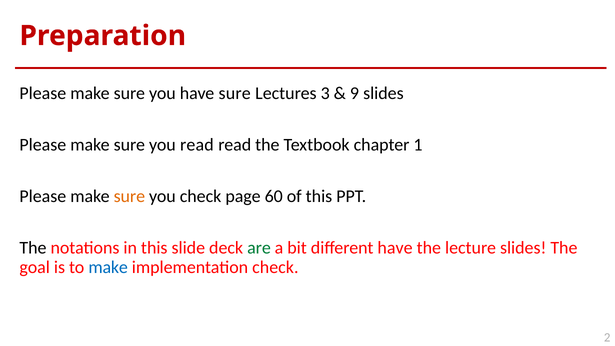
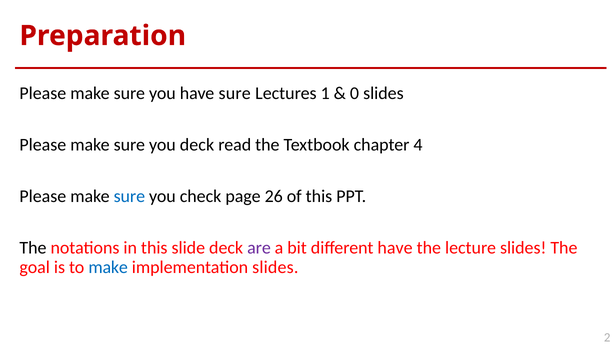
3: 3 -> 1
9: 9 -> 0
you read: read -> deck
1: 1 -> 4
sure at (129, 196) colour: orange -> blue
60: 60 -> 26
are colour: green -> purple
implementation check: check -> slides
